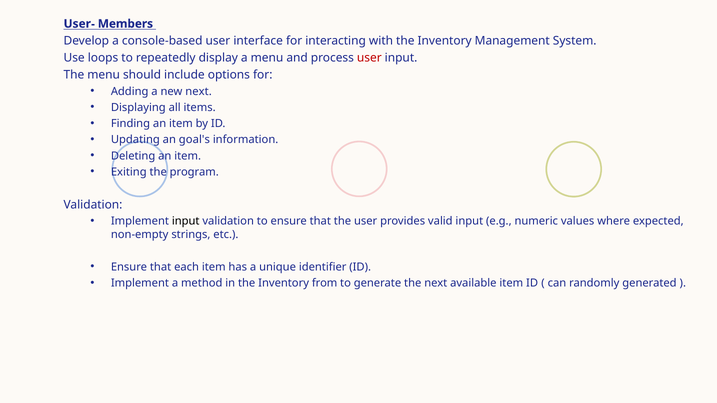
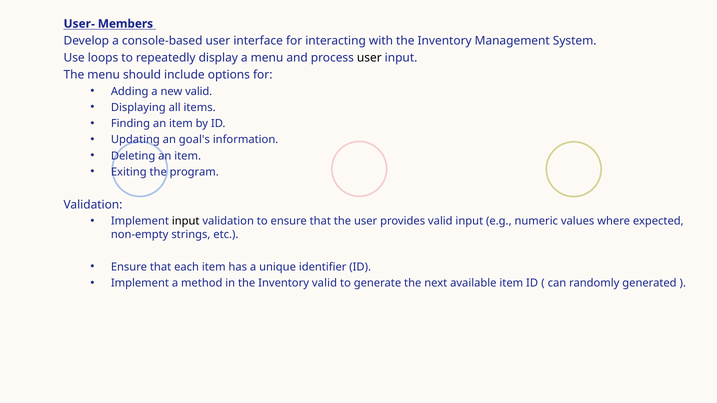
user at (369, 58) colour: red -> black
new next: next -> valid
Inventory from: from -> valid
